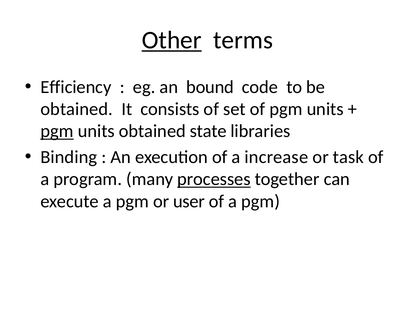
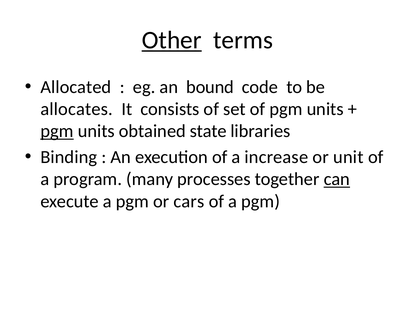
Efficiency: Efficiency -> Allocated
obtained at (77, 109): obtained -> allocates
task: task -> unit
processes underline: present -> none
can underline: none -> present
user: user -> cars
